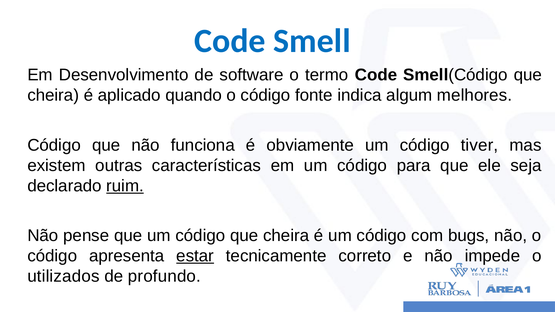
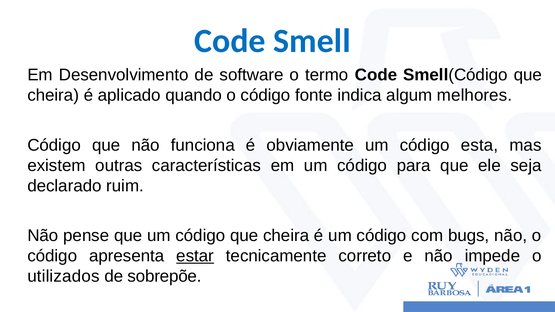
tiver: tiver -> esta
ruim underline: present -> none
profundo: profundo -> sobrepõe
